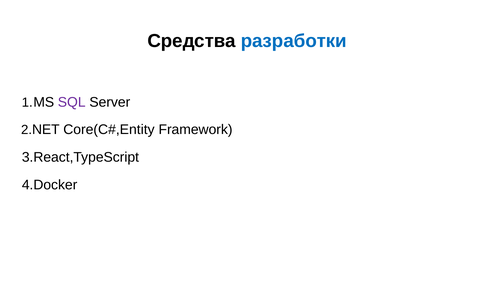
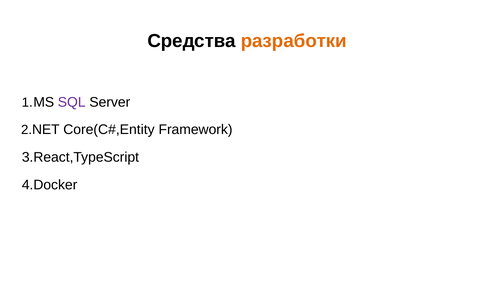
разработки colour: blue -> orange
